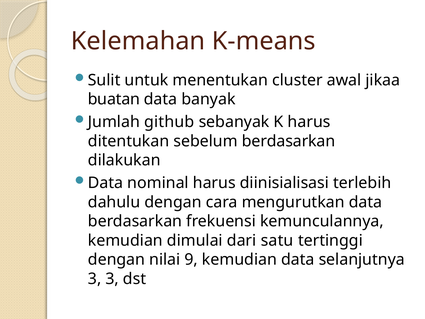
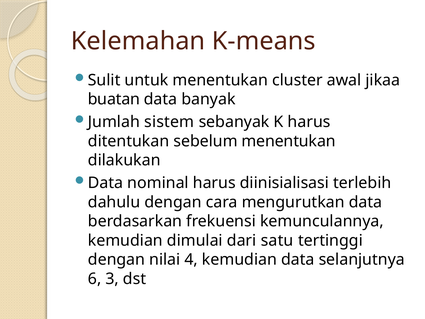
github: github -> sistem
sebelum berdasarkan: berdasarkan -> menentukan
9: 9 -> 4
3 at (95, 279): 3 -> 6
